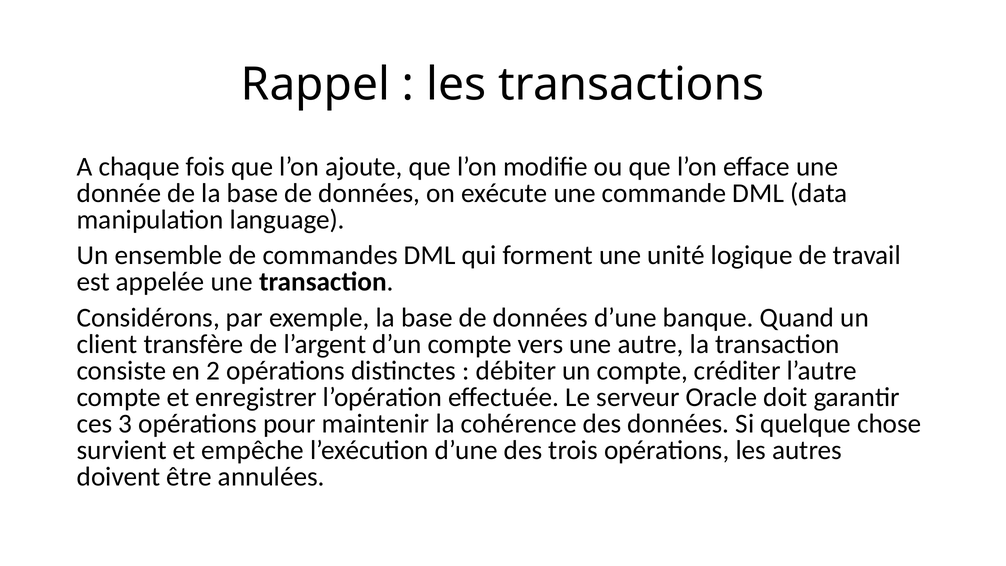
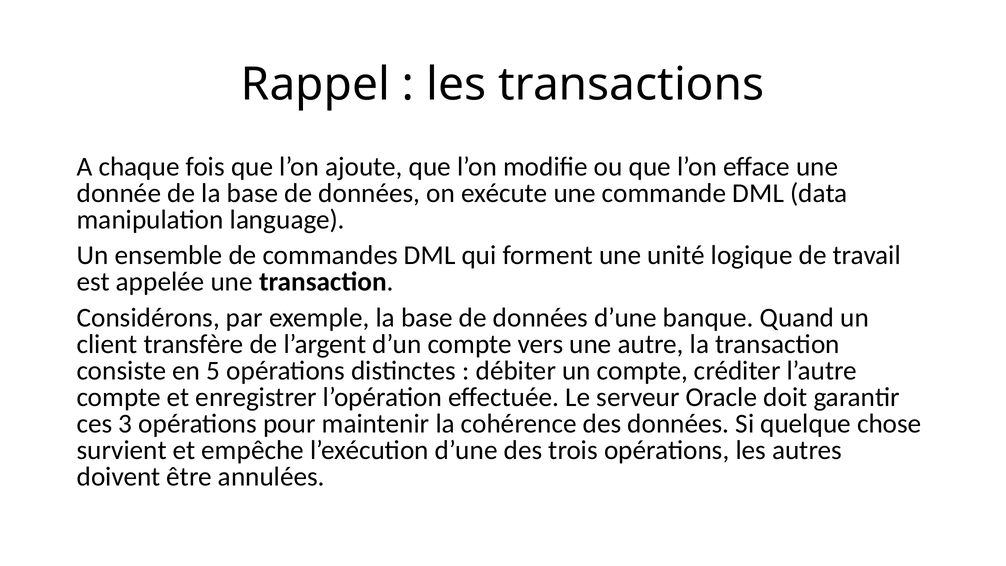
2: 2 -> 5
